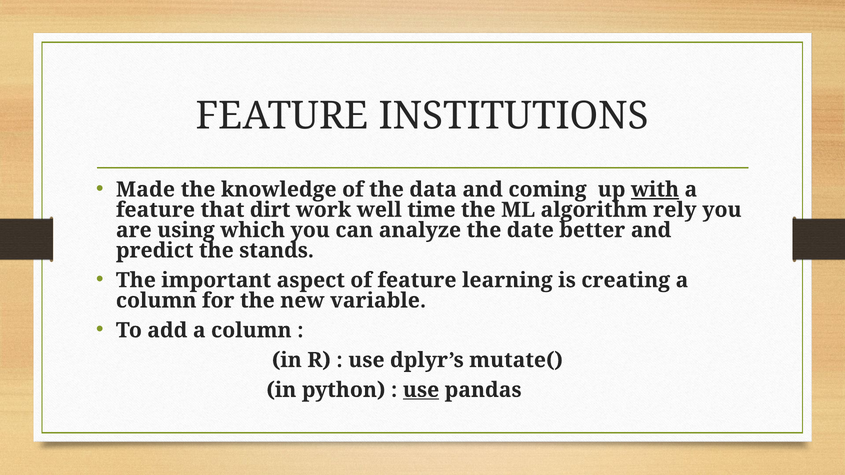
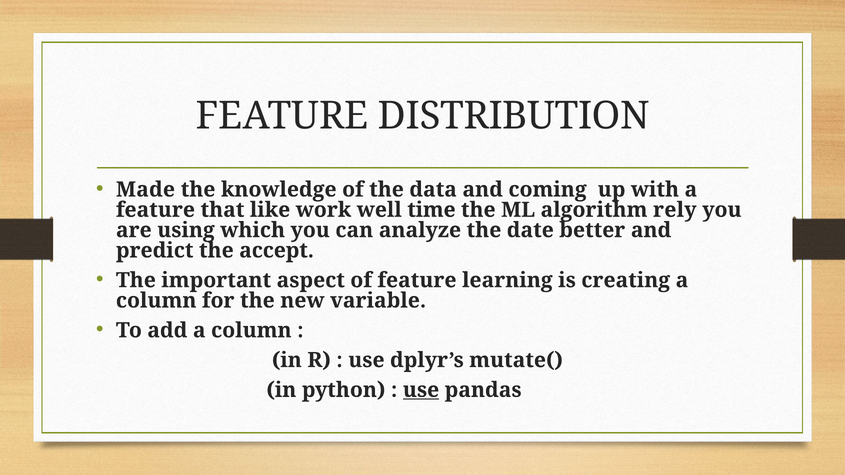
INSTITUTIONS: INSTITUTIONS -> DISTRIBUTION
with underline: present -> none
dirt: dirt -> like
stands: stands -> accept
